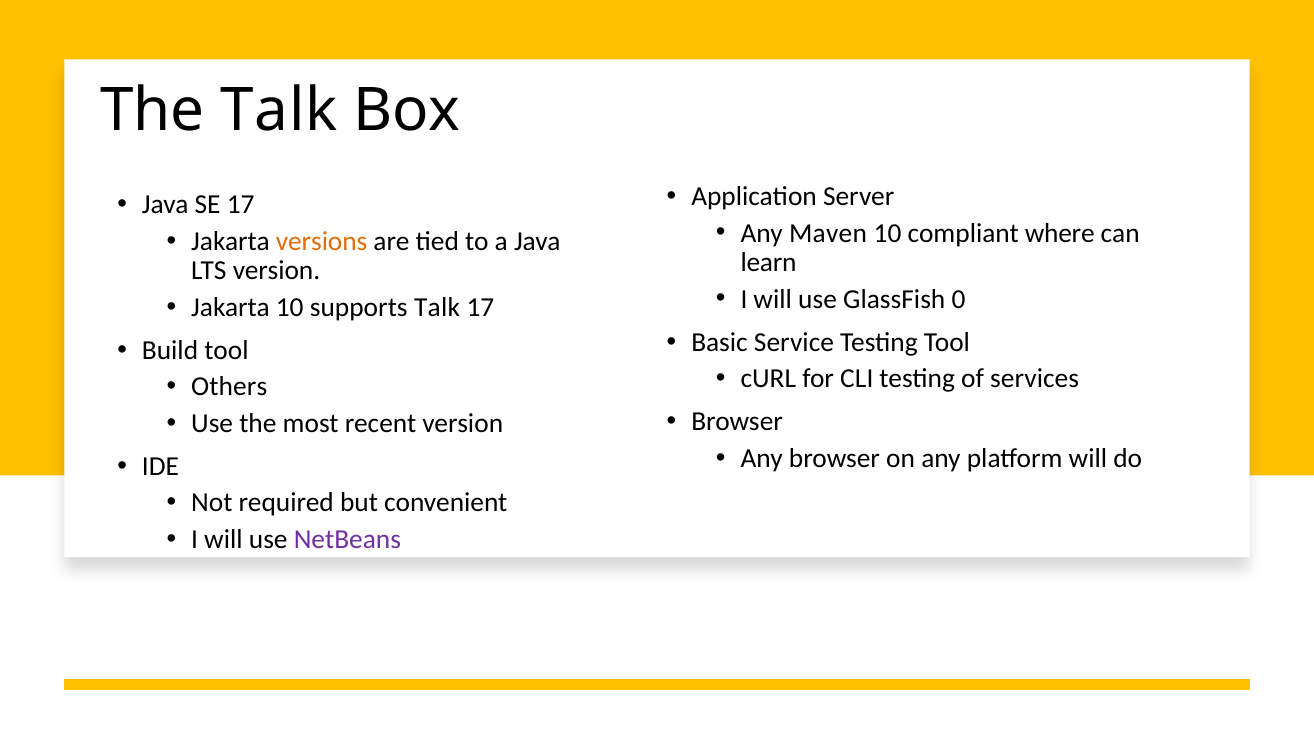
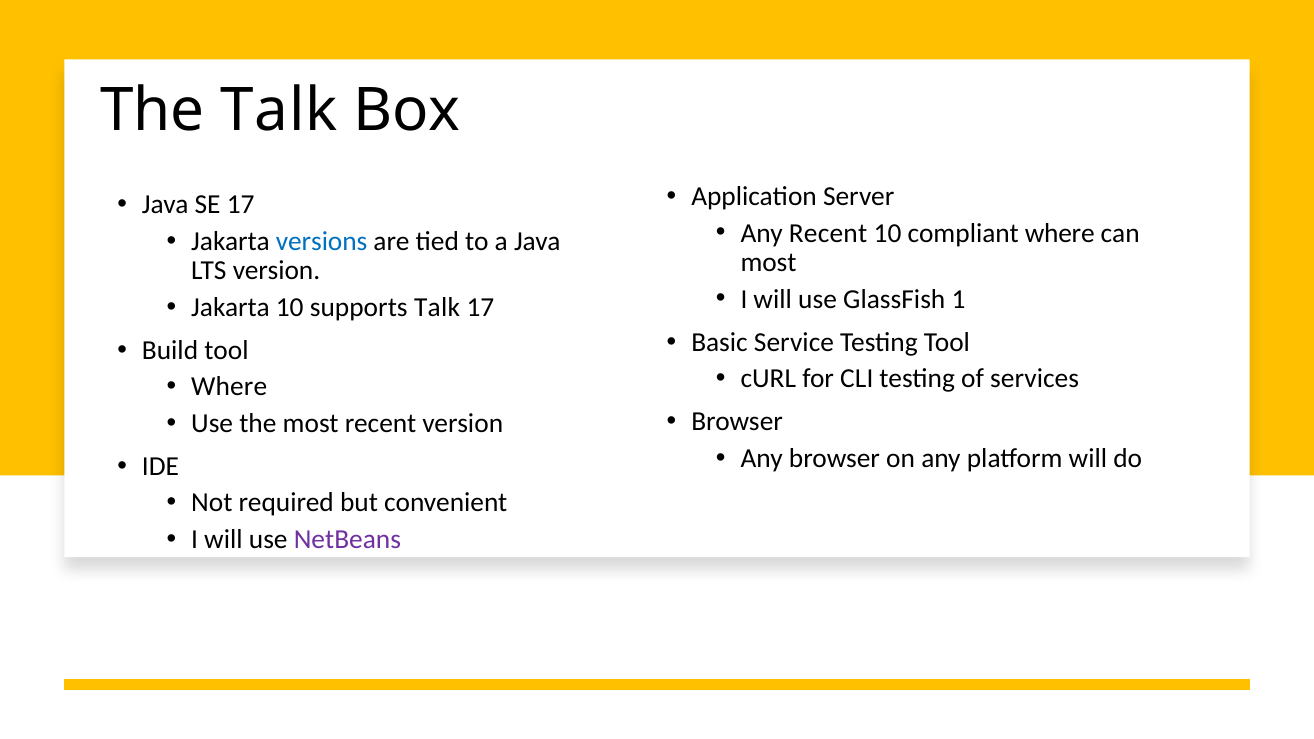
Any Maven: Maven -> Recent
versions colour: orange -> blue
learn at (769, 263): learn -> most
0: 0 -> 1
Others at (229, 387): Others -> Where
